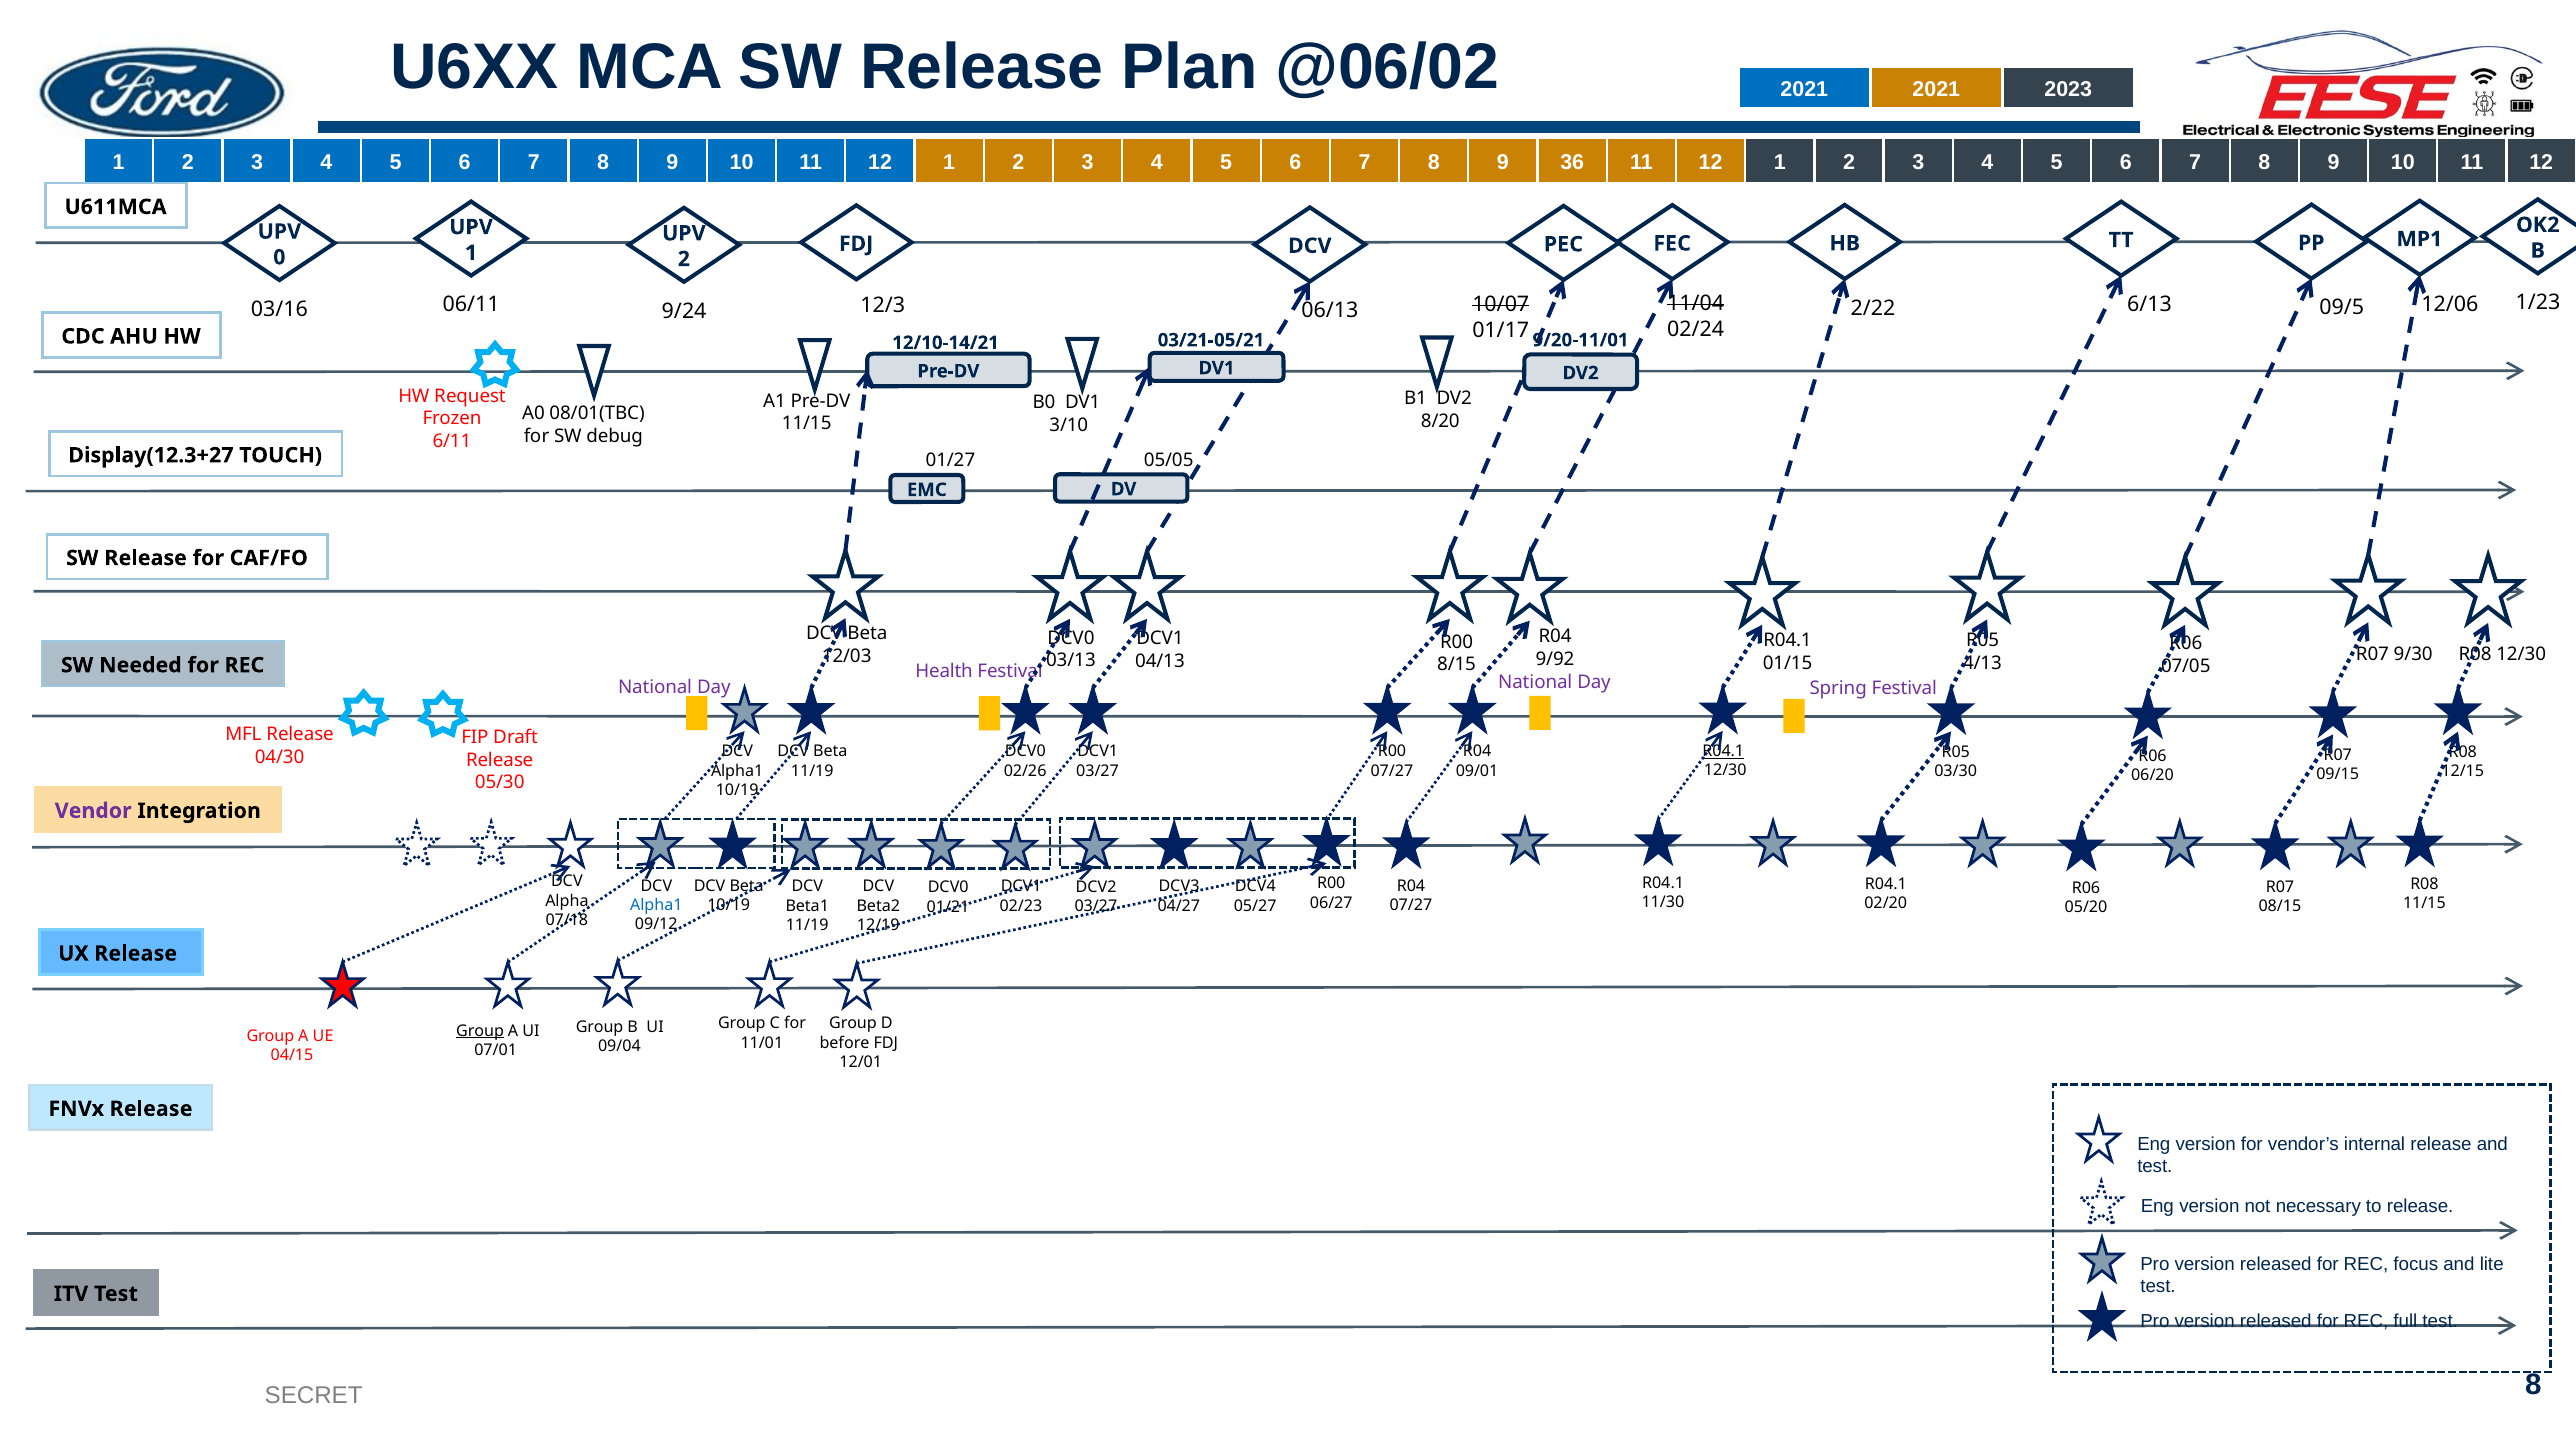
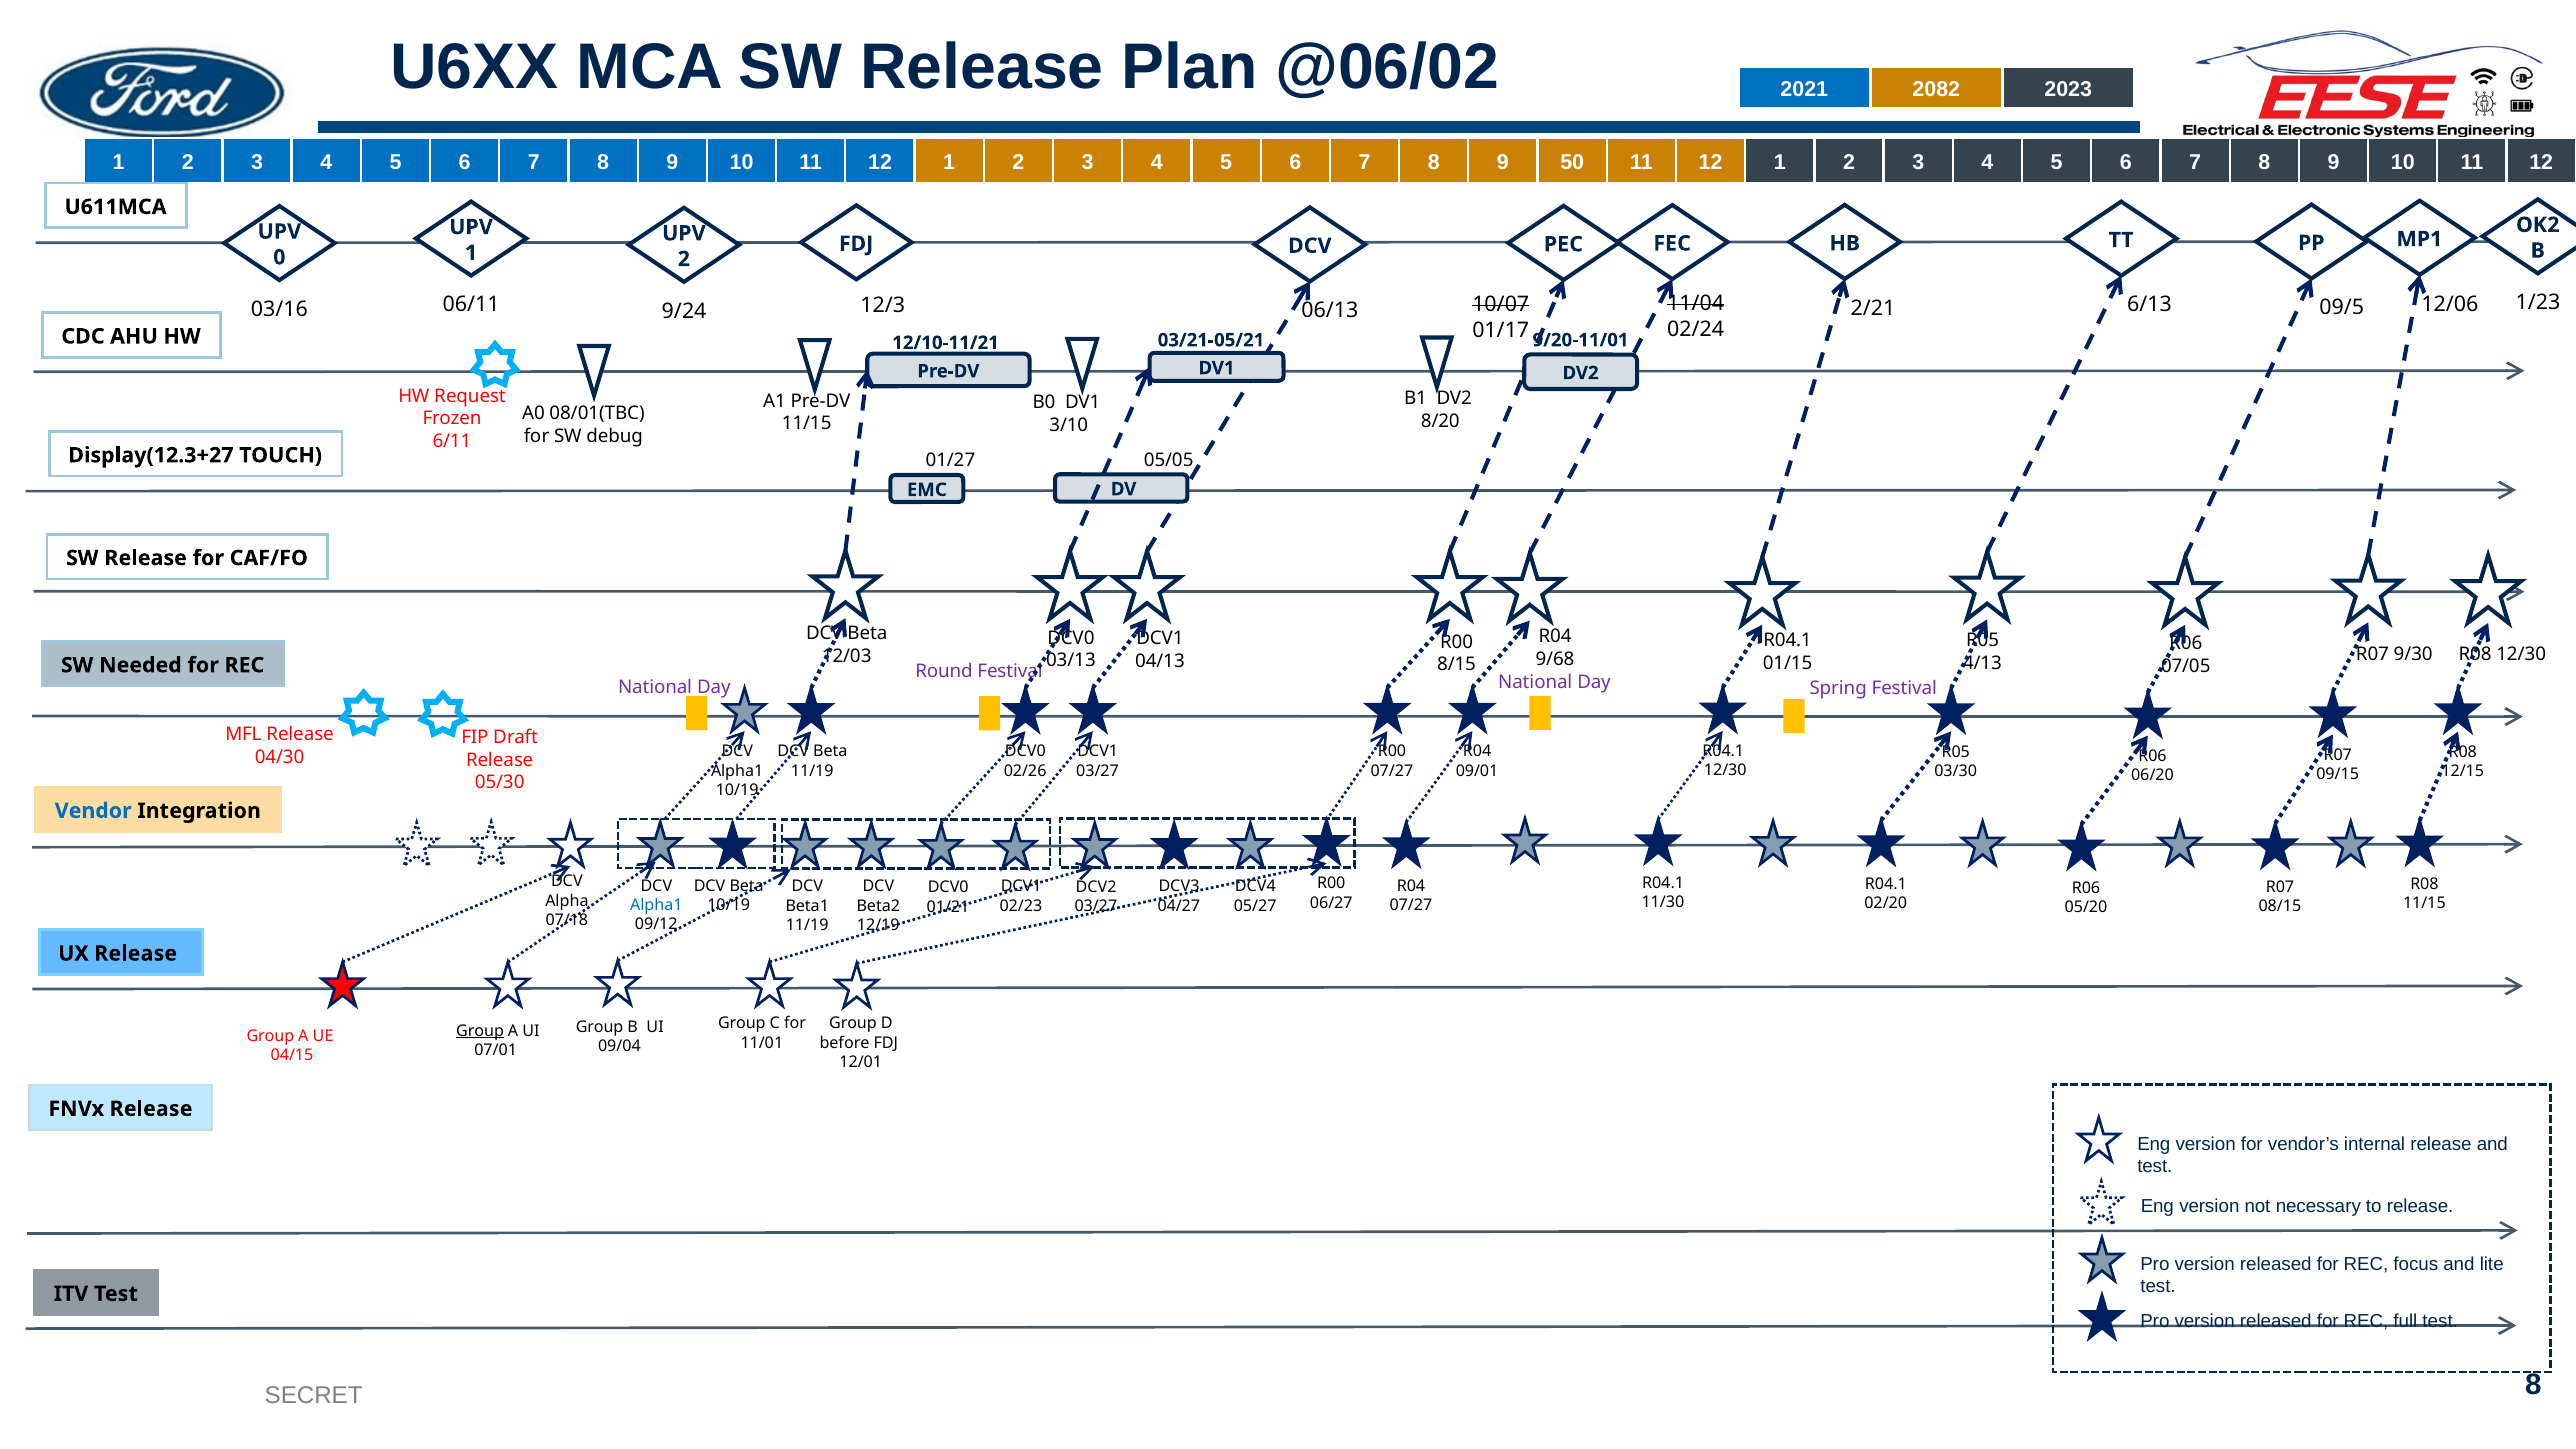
2021 2021: 2021 -> 2082
36: 36 -> 50
2/22: 2/22 -> 2/21
12/10-14/21: 12/10-14/21 -> 12/10-11/21
9/92: 9/92 -> 9/68
Health: Health -> Round
R04.1 at (1723, 751) underline: present -> none
Vendor colour: purple -> blue
